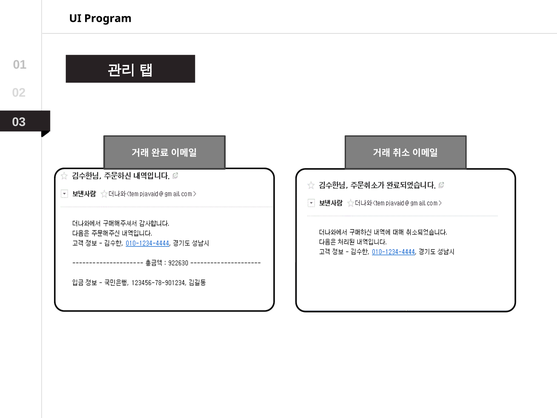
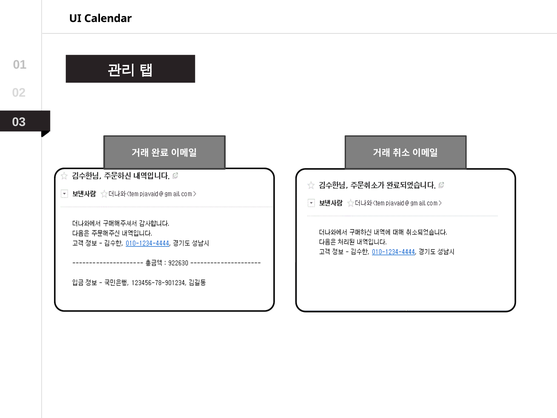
Program: Program -> Calendar
